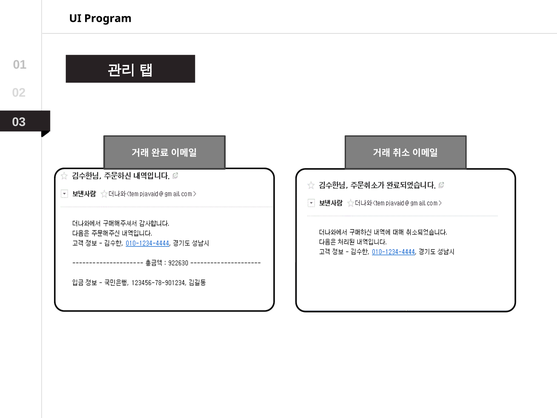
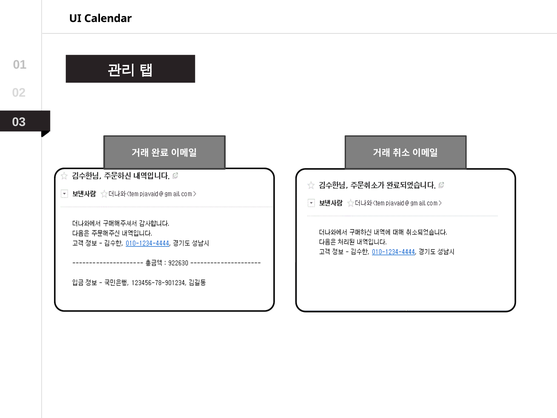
Program: Program -> Calendar
